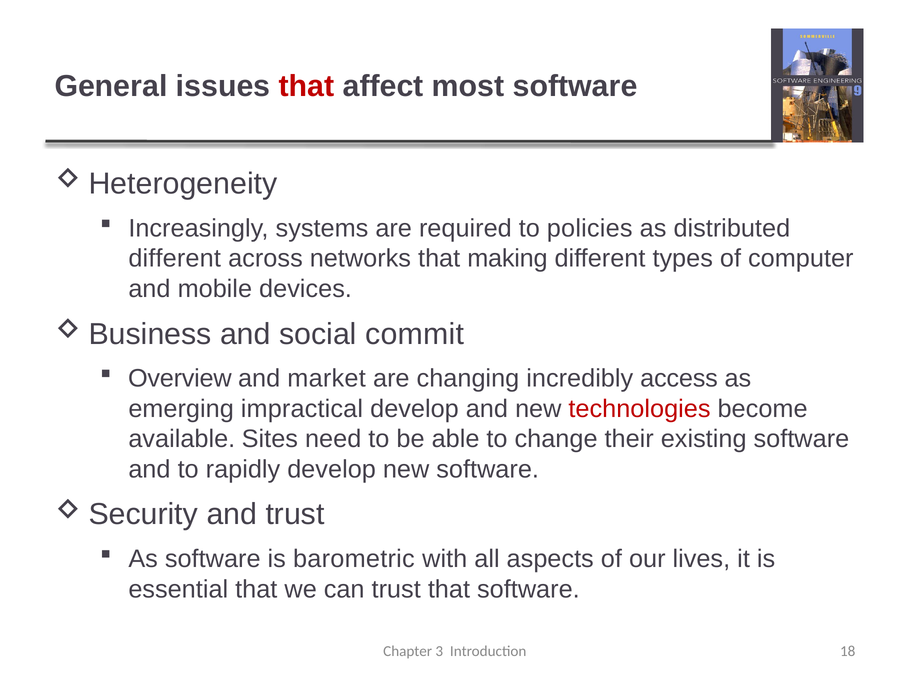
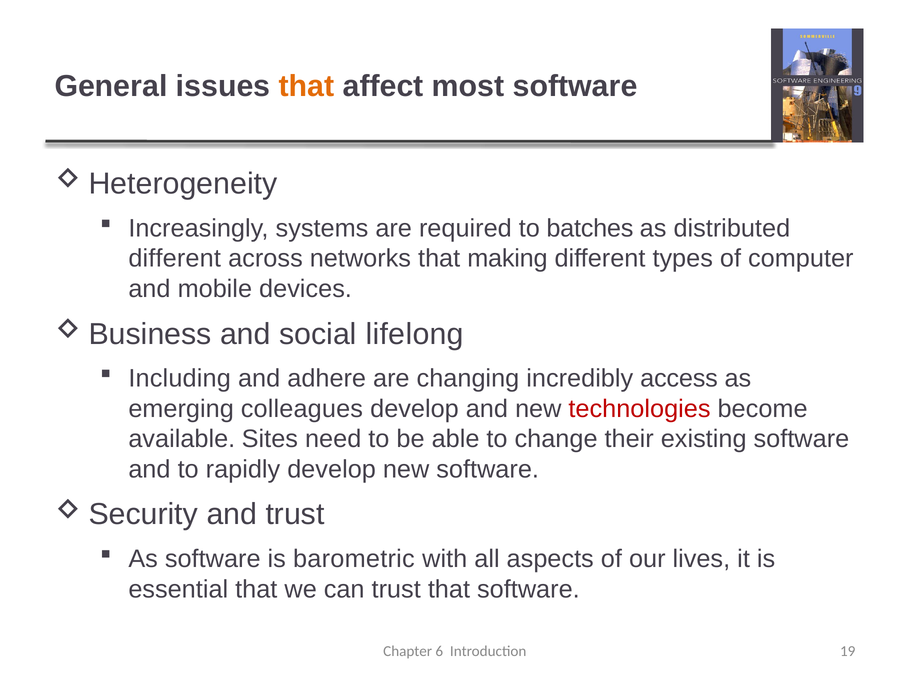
that at (306, 86) colour: red -> orange
policies: policies -> batches
commit: commit -> lifelong
Overview: Overview -> Including
market: market -> adhere
impractical: impractical -> colleagues
3: 3 -> 6
18: 18 -> 19
